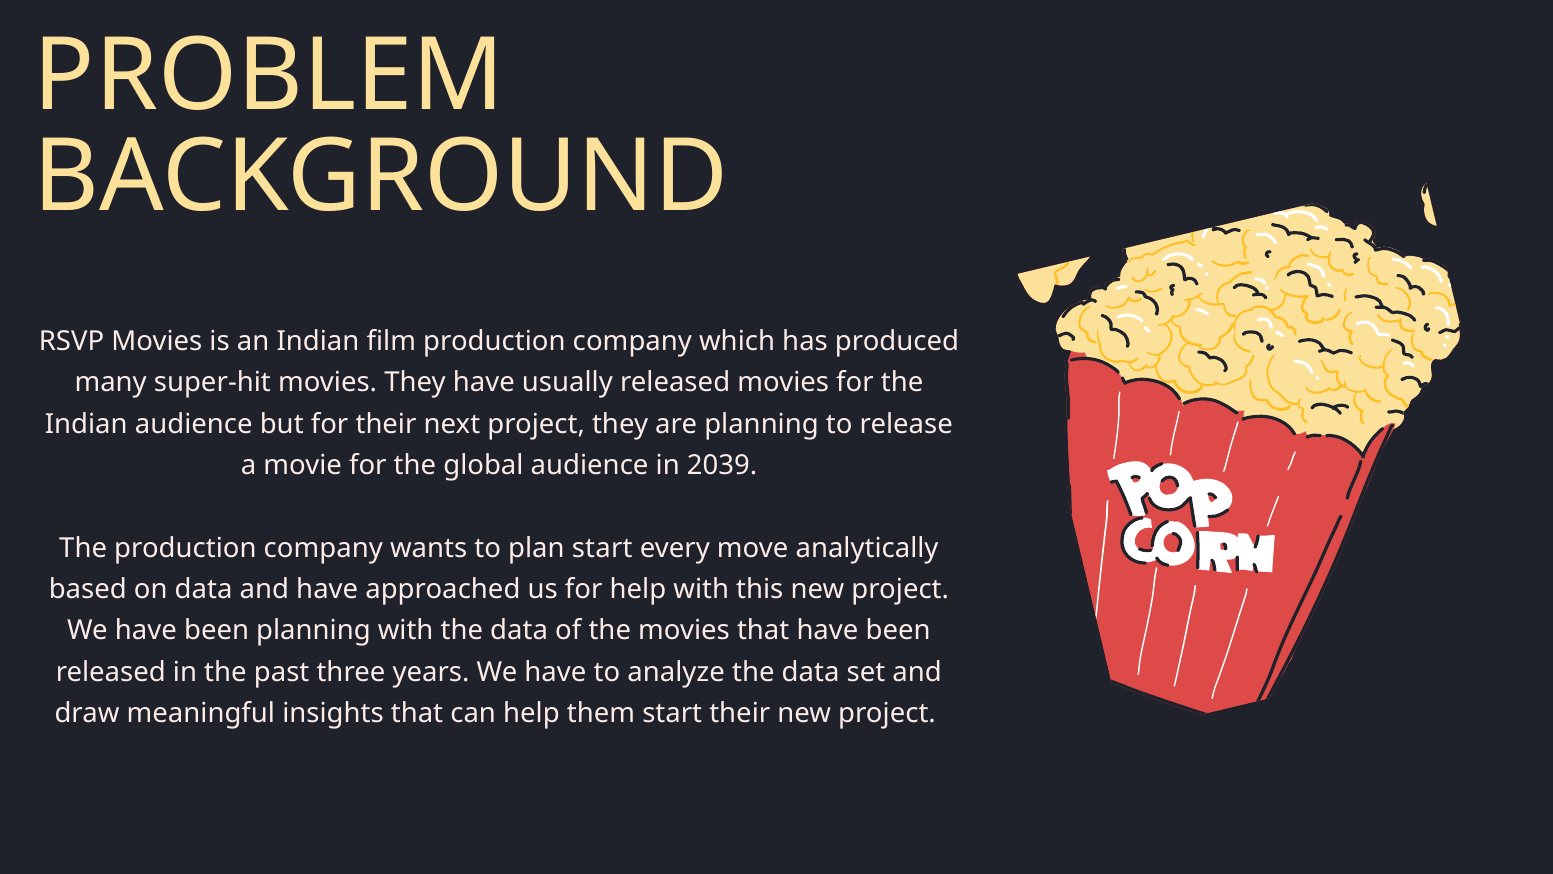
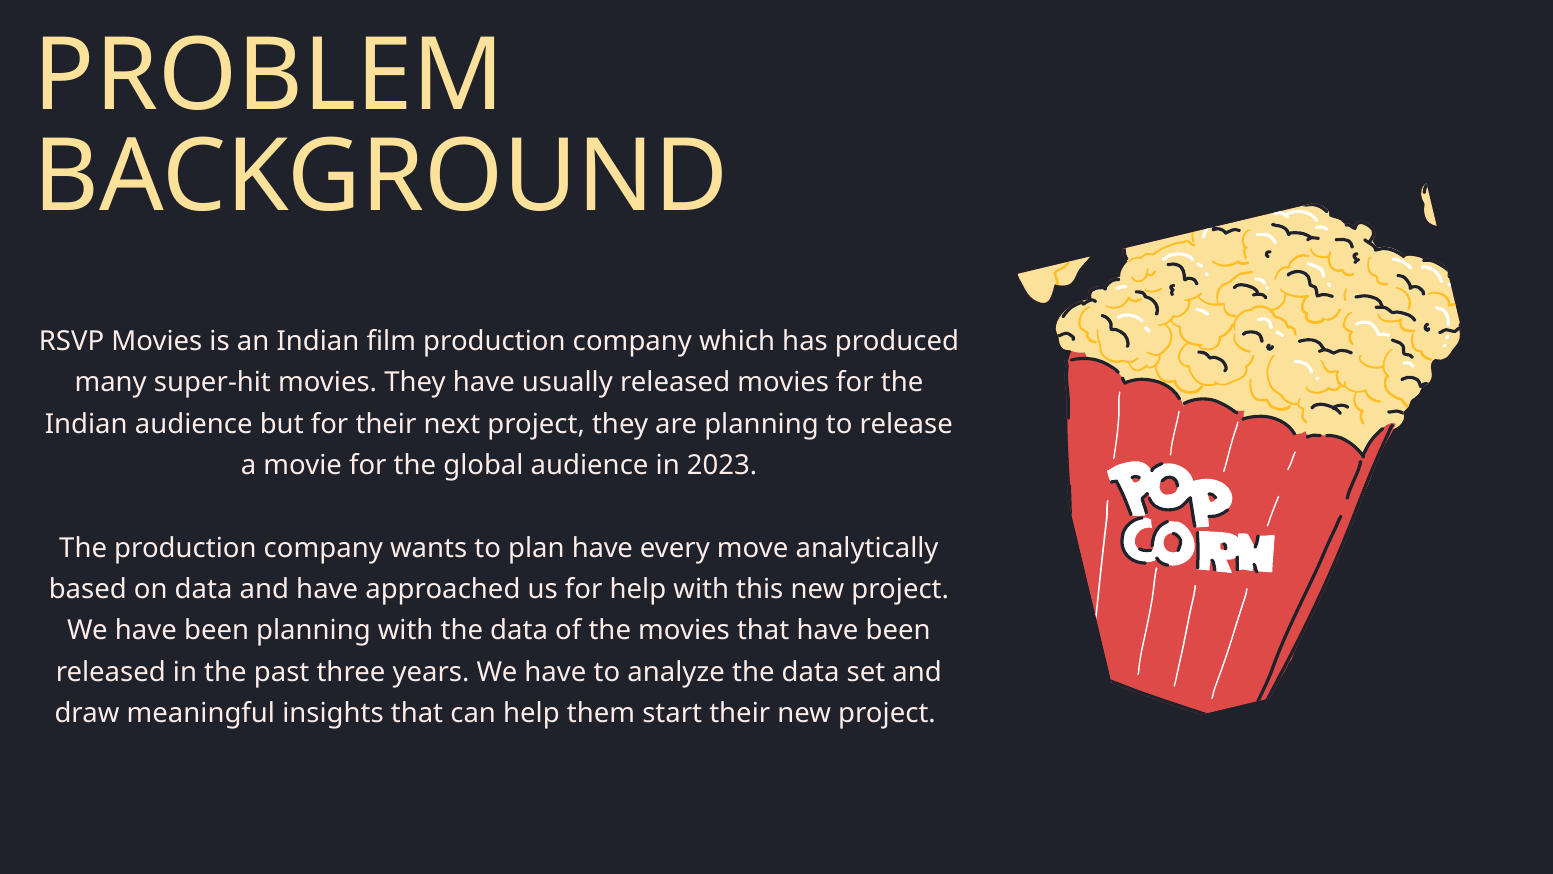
2039: 2039 -> 2023
plan start: start -> have
